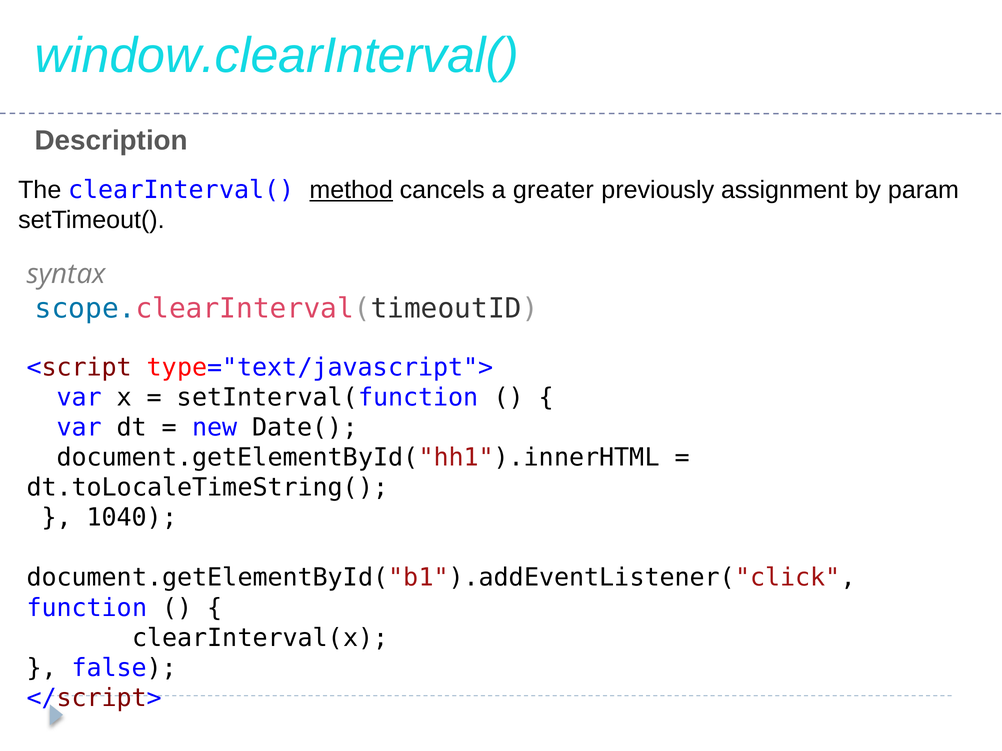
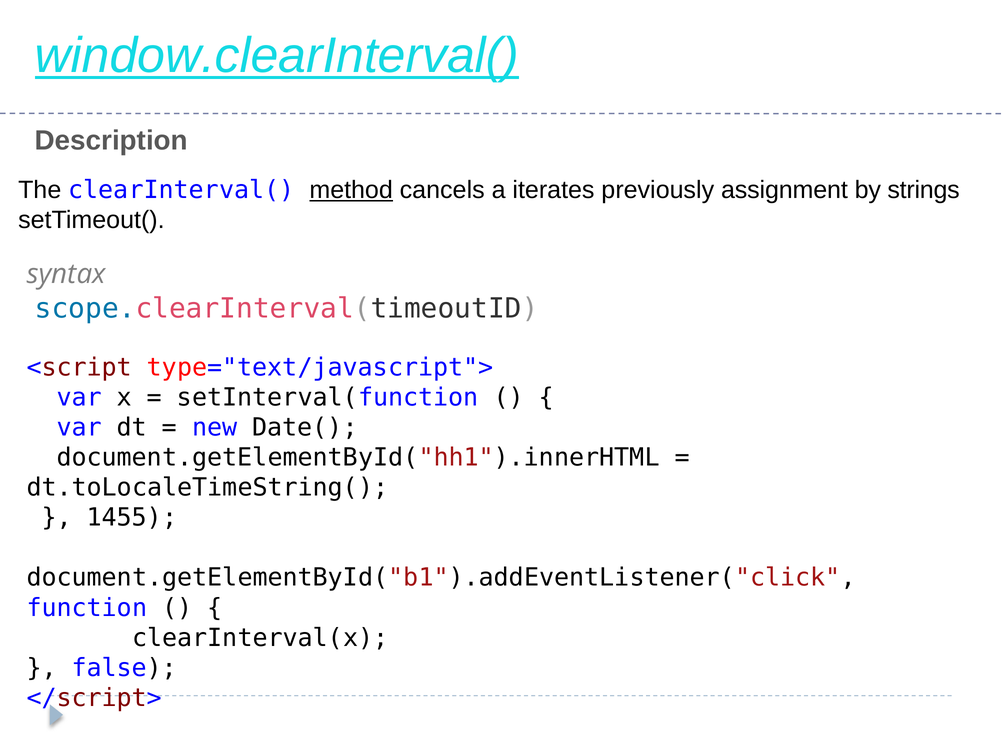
window.clearInterval( underline: none -> present
greater: greater -> iterates
param: param -> strings
1040: 1040 -> 1455
